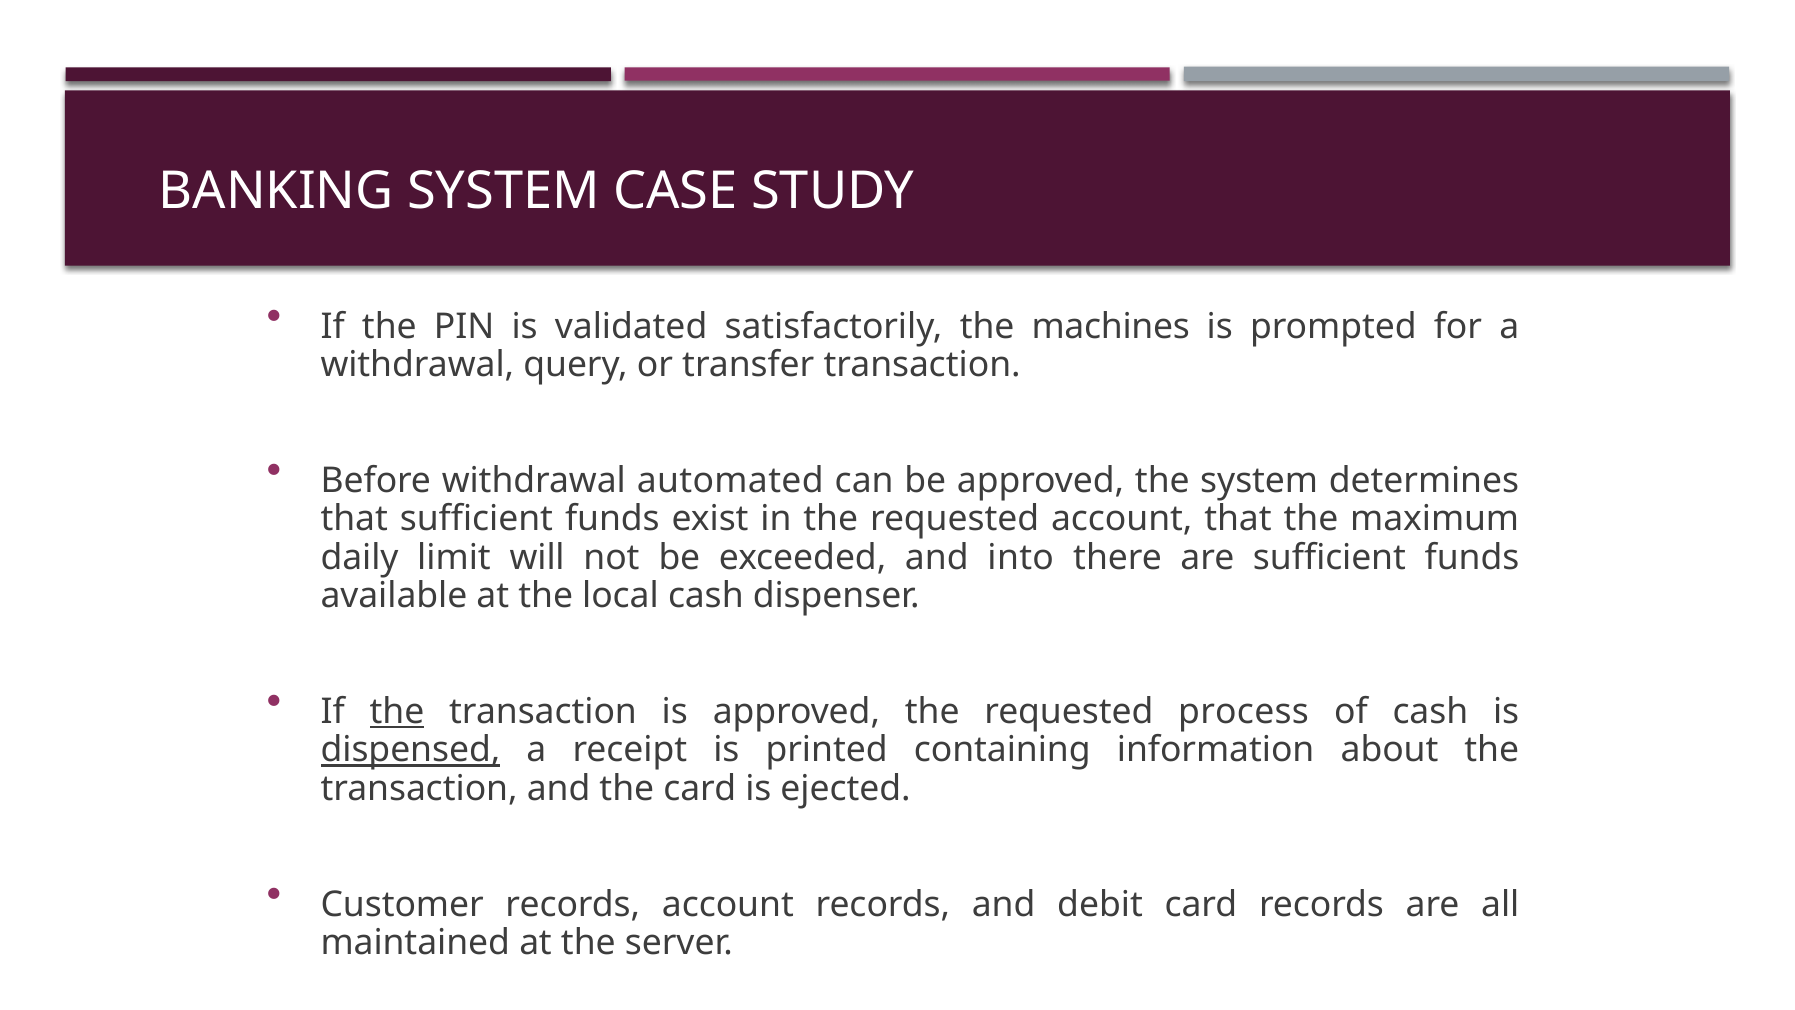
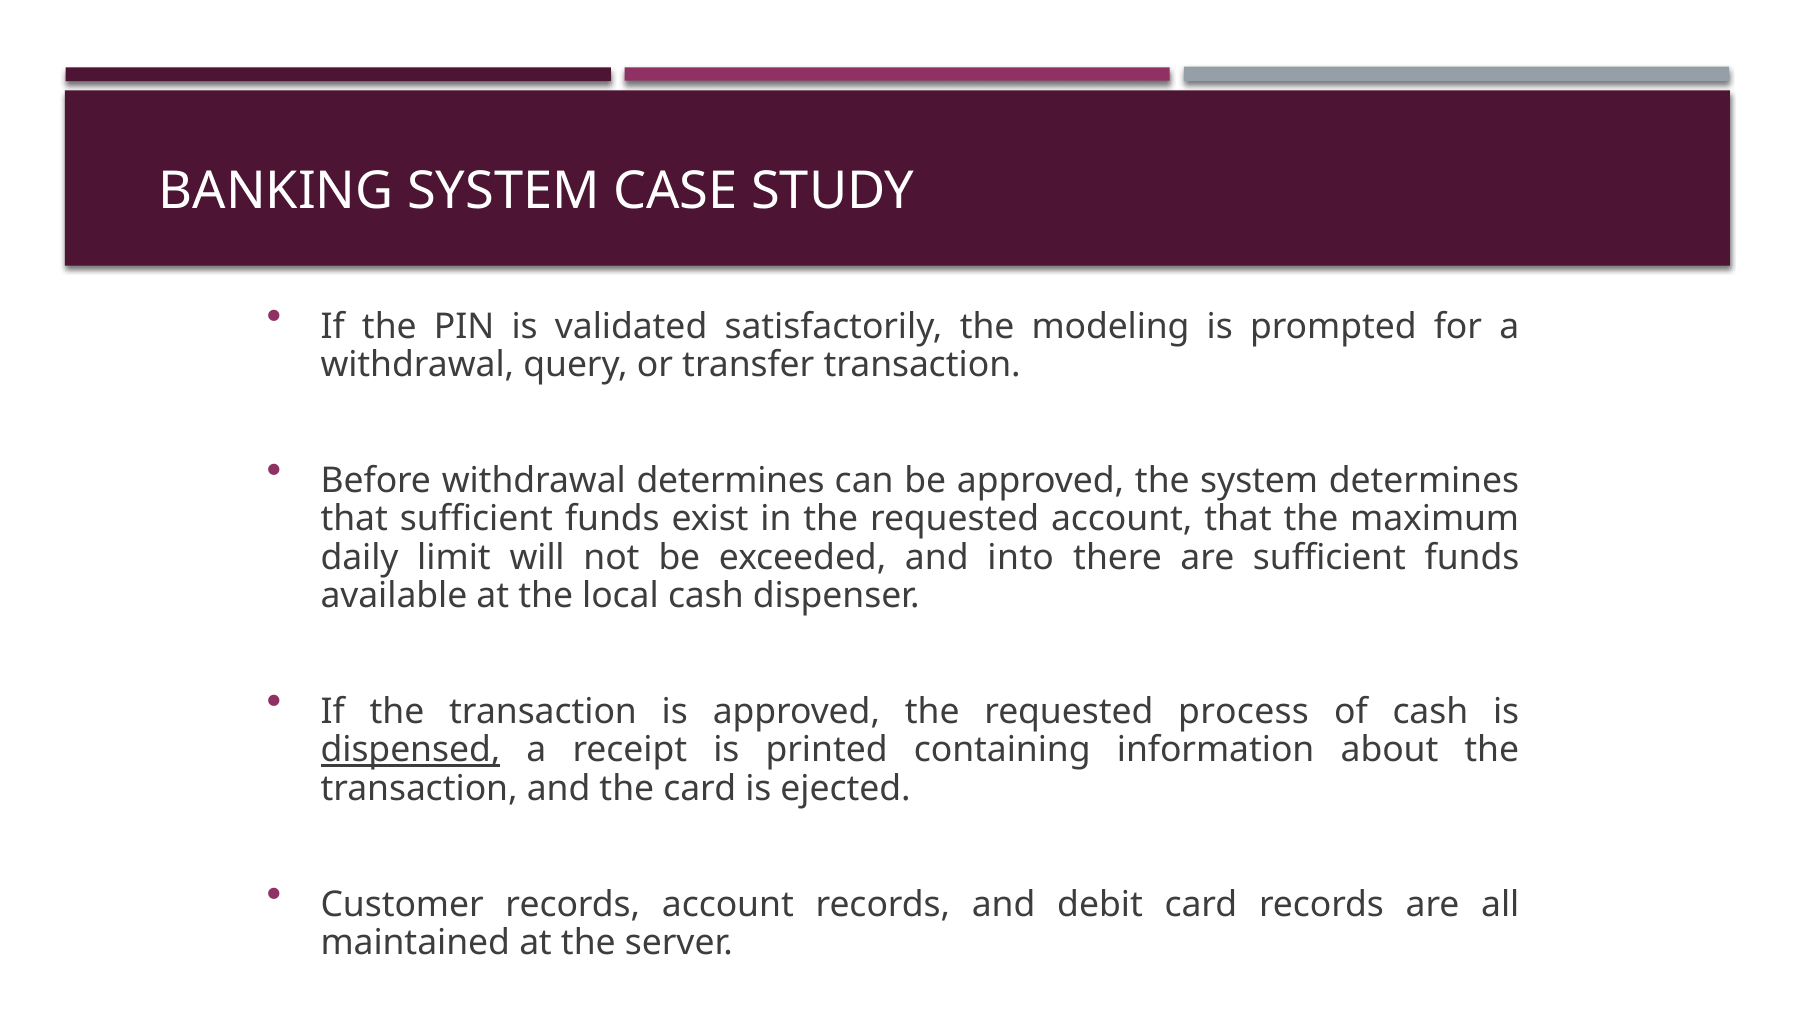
machines: machines -> modeling
withdrawal automated: automated -> determines
the at (397, 712) underline: present -> none
